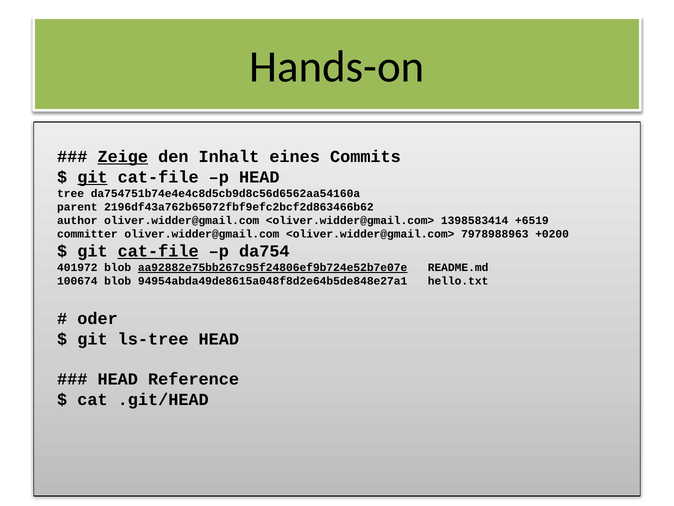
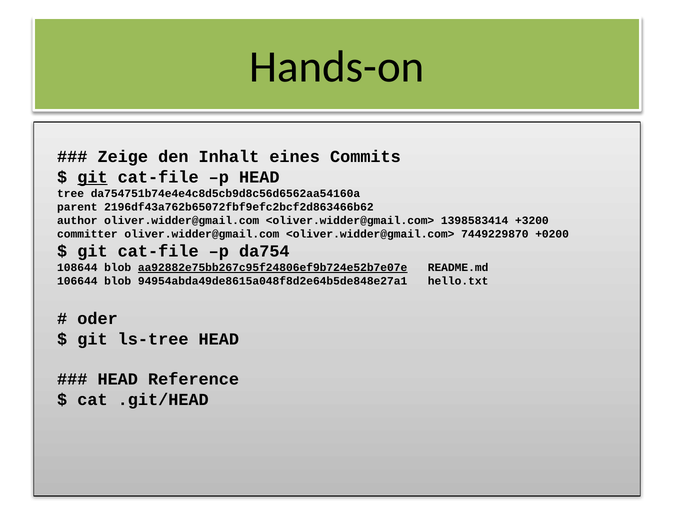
Zeige underline: present -> none
+6519: +6519 -> +3200
7978988963: 7978988963 -> 7449229870
cat-file at (158, 251) underline: present -> none
401972: 401972 -> 108644
100674: 100674 -> 106644
